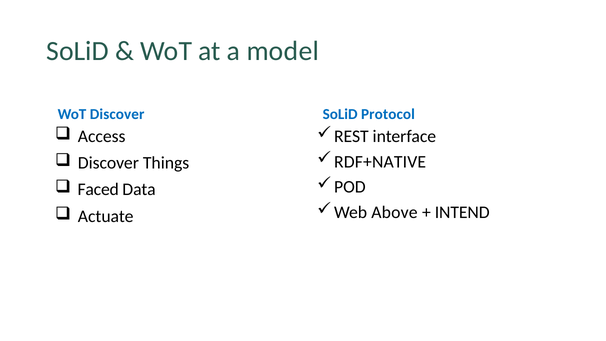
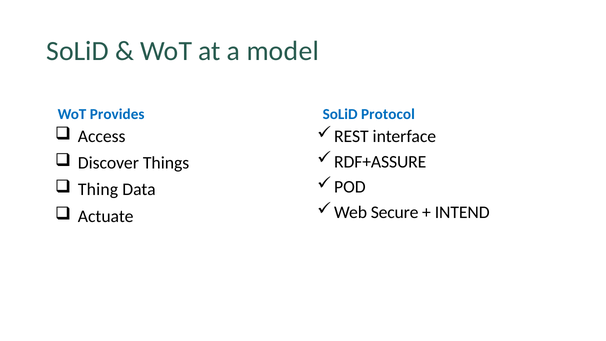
WoT Discover: Discover -> Provides
RDF+NATIVE: RDF+NATIVE -> RDF+ASSURE
Faced: Faced -> Thing
Above: Above -> Secure
